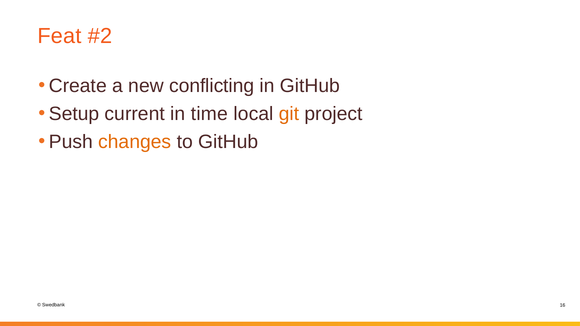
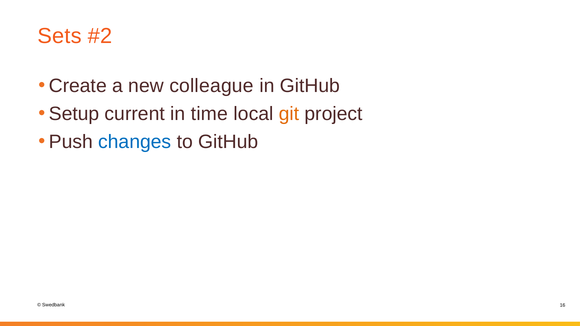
Feat: Feat -> Sets
conflicting: conflicting -> colleague
changes colour: orange -> blue
